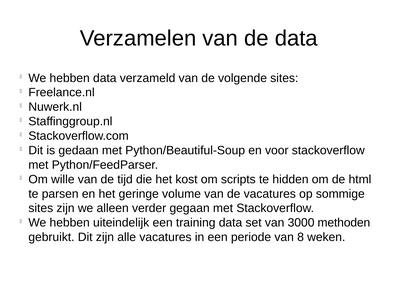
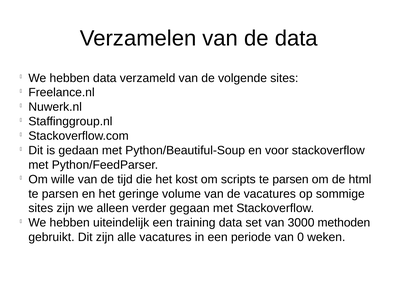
scripts te hidden: hidden -> parsen
8: 8 -> 0
